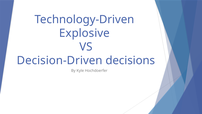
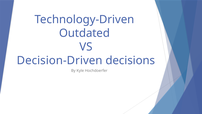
Explosive: Explosive -> Outdated
